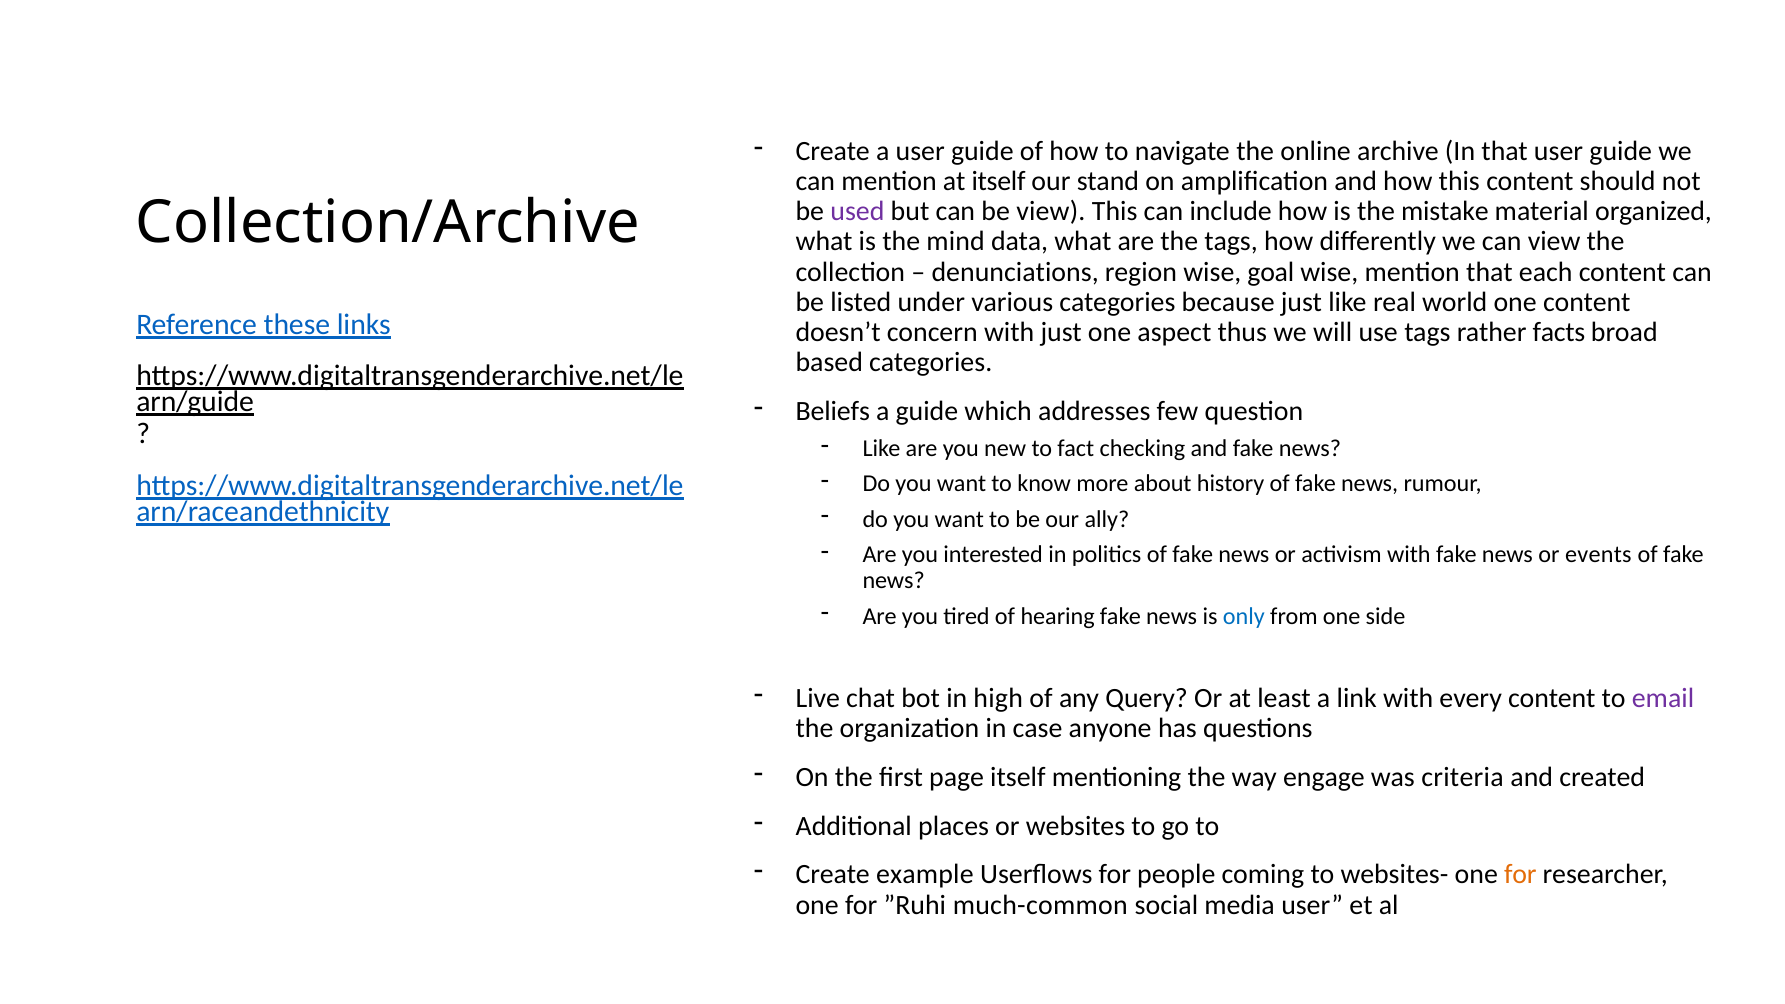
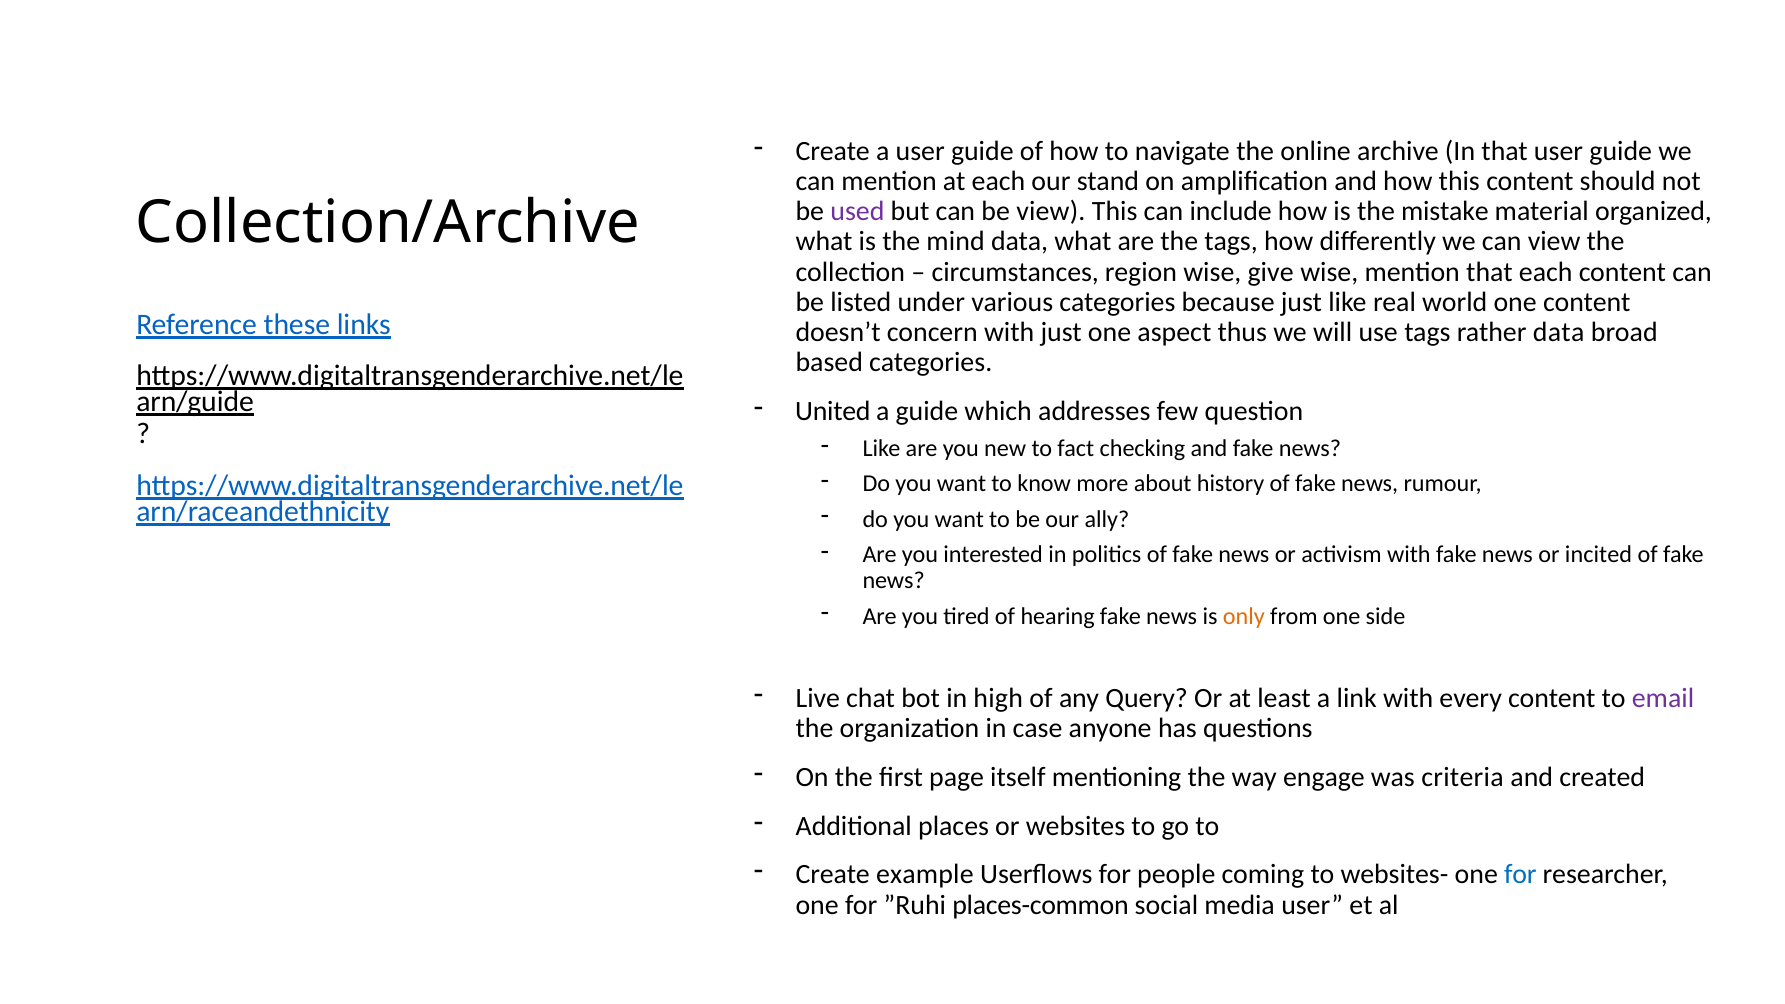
at itself: itself -> each
denunciations: denunciations -> circumstances
goal: goal -> give
rather facts: facts -> data
Beliefs: Beliefs -> United
events: events -> incited
only colour: blue -> orange
for at (1520, 875) colour: orange -> blue
much-common: much-common -> places-common
